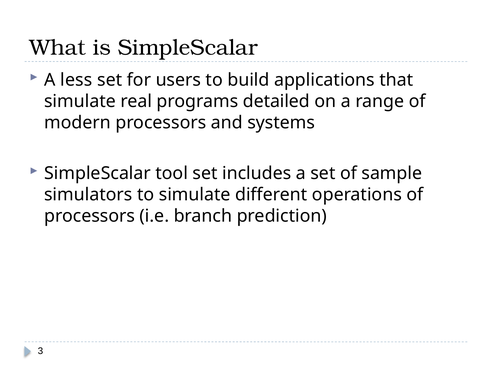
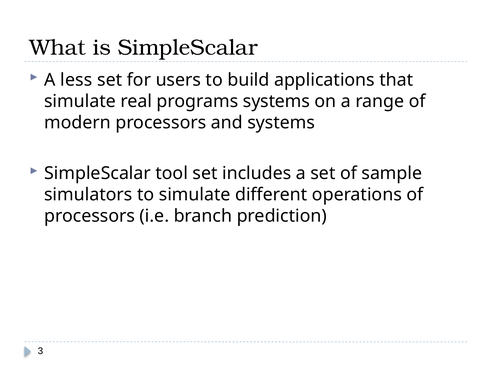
programs detailed: detailed -> systems
